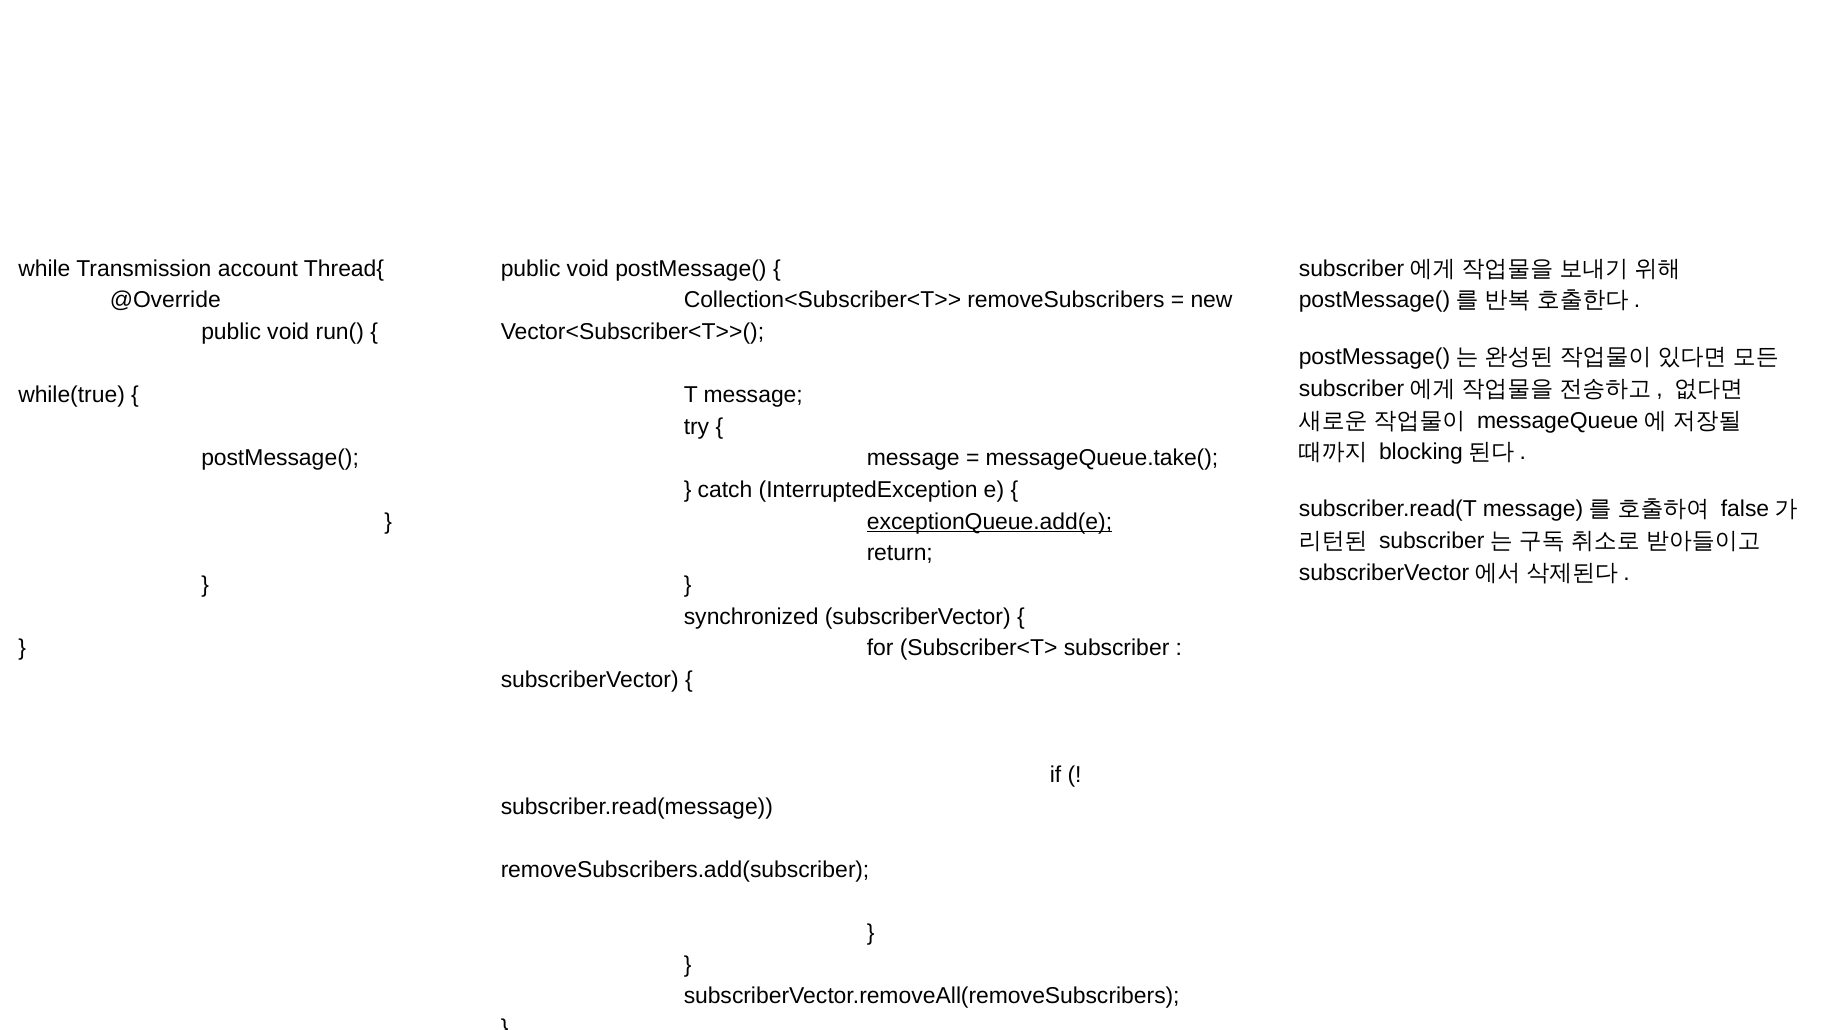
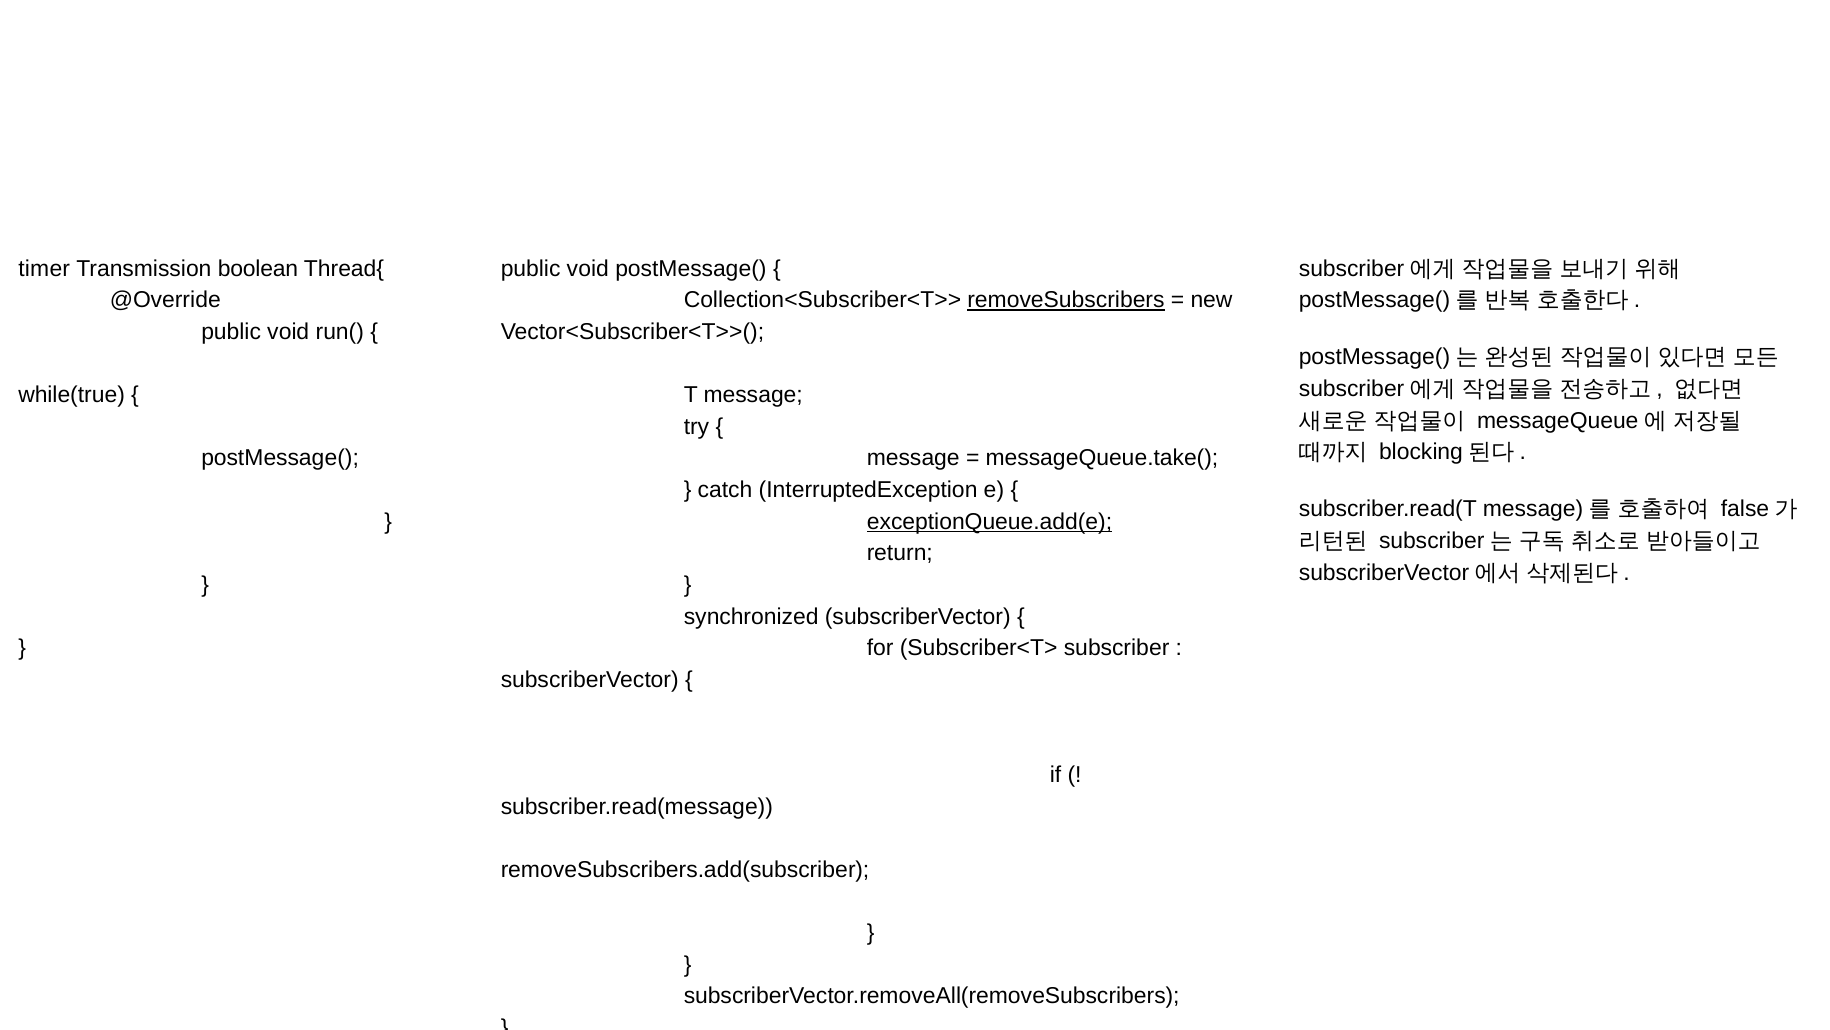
while: while -> timer
account: account -> boolean
removeSubscribers underline: none -> present
